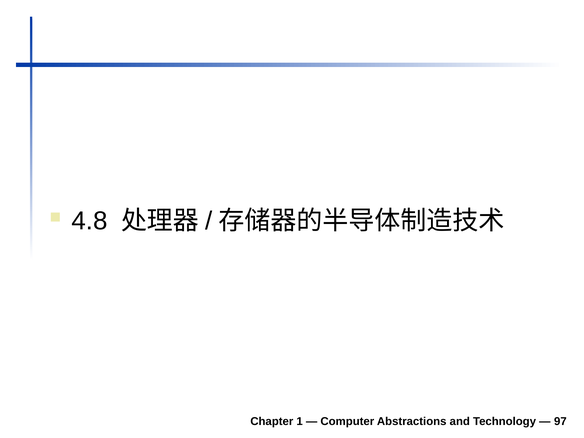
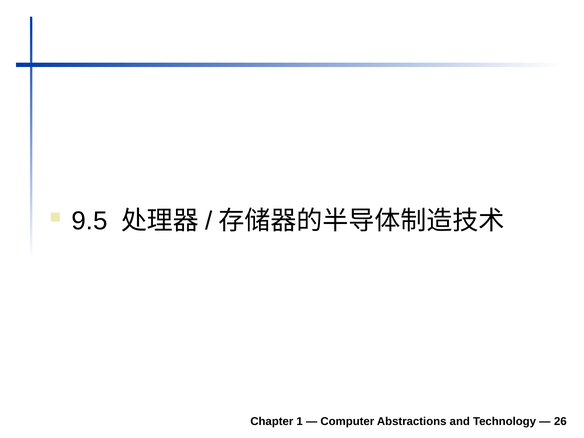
4.8: 4.8 -> 9.5
97: 97 -> 26
